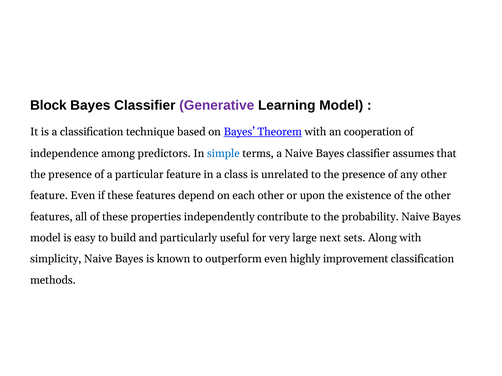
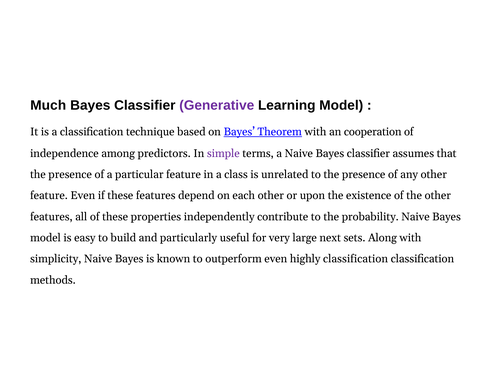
Block: Block -> Much
simple colour: blue -> purple
highly improvement: improvement -> classification
